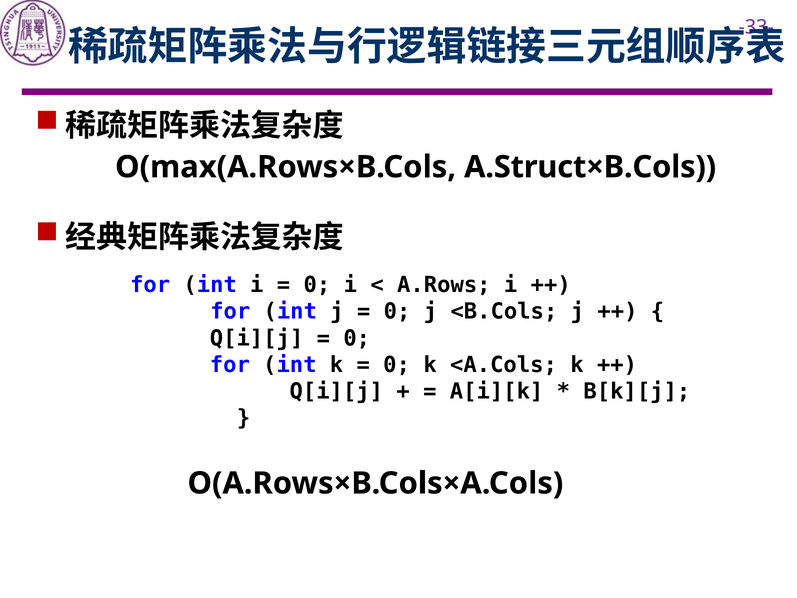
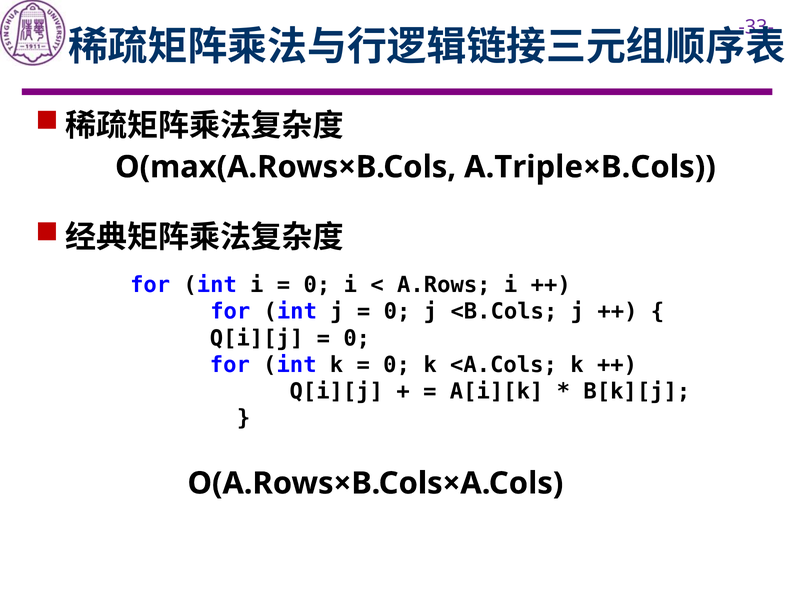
A.Struct×B.Cols: A.Struct×B.Cols -> A.Triple×B.Cols
